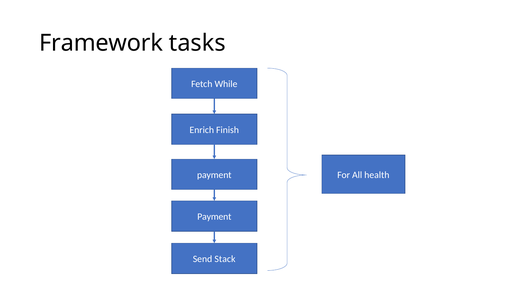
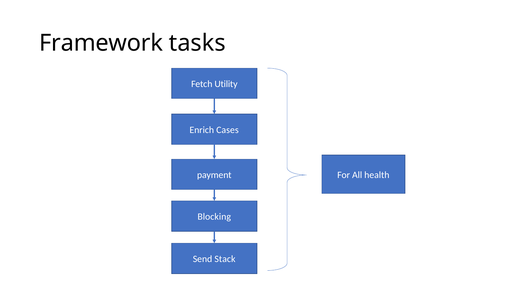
While: While -> Utility
Finish: Finish -> Cases
Payment at (214, 217): Payment -> Blocking
